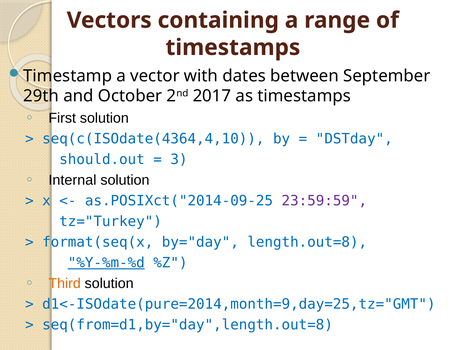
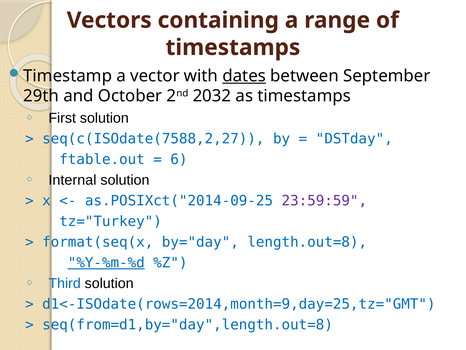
dates underline: none -> present
2017: 2017 -> 2032
seq(c(ISOdate(4364,4,10: seq(c(ISOdate(4364,4,10 -> seq(c(ISOdate(7588,2,27
should.out: should.out -> ftable.out
3: 3 -> 6
Third colour: orange -> blue
d1<-ISOdate(pure=2014,month=9,day=25,tz="GMT: d1<-ISOdate(pure=2014,month=9,day=25,tz="GMT -> d1<-ISOdate(rows=2014,month=9,day=25,tz="GMT
